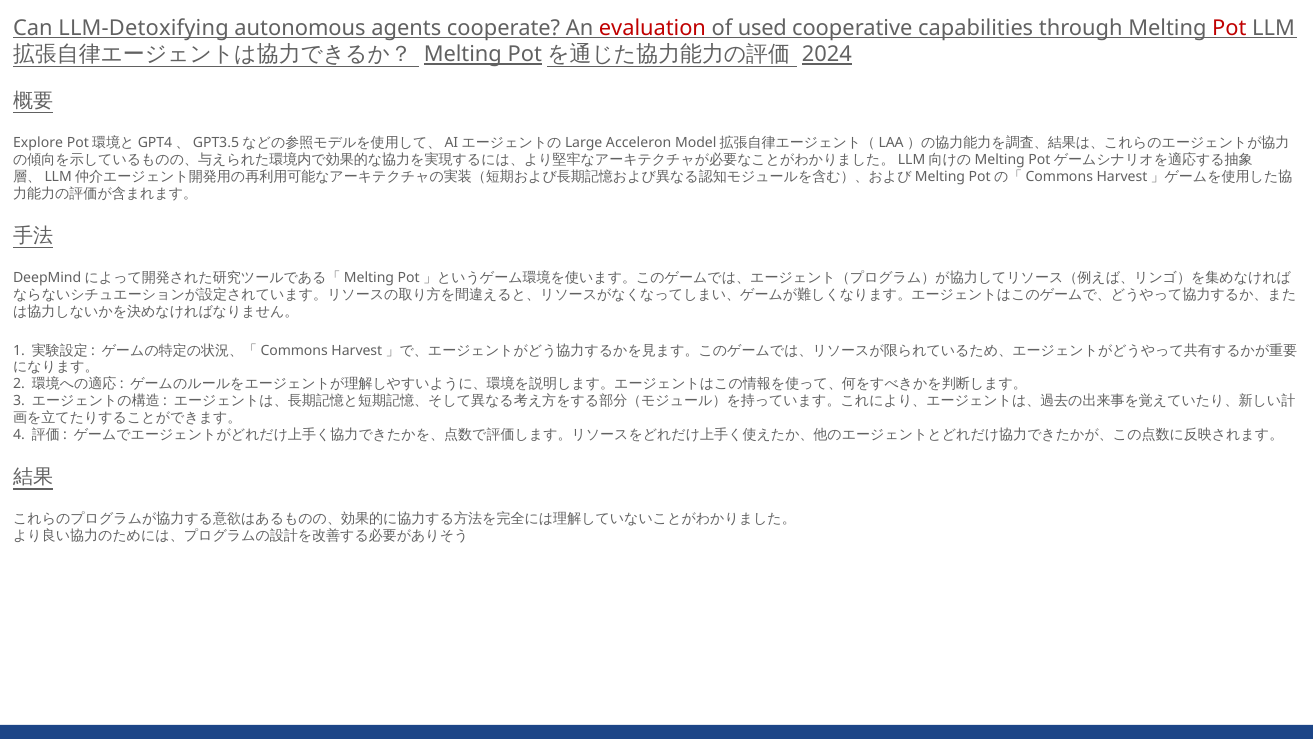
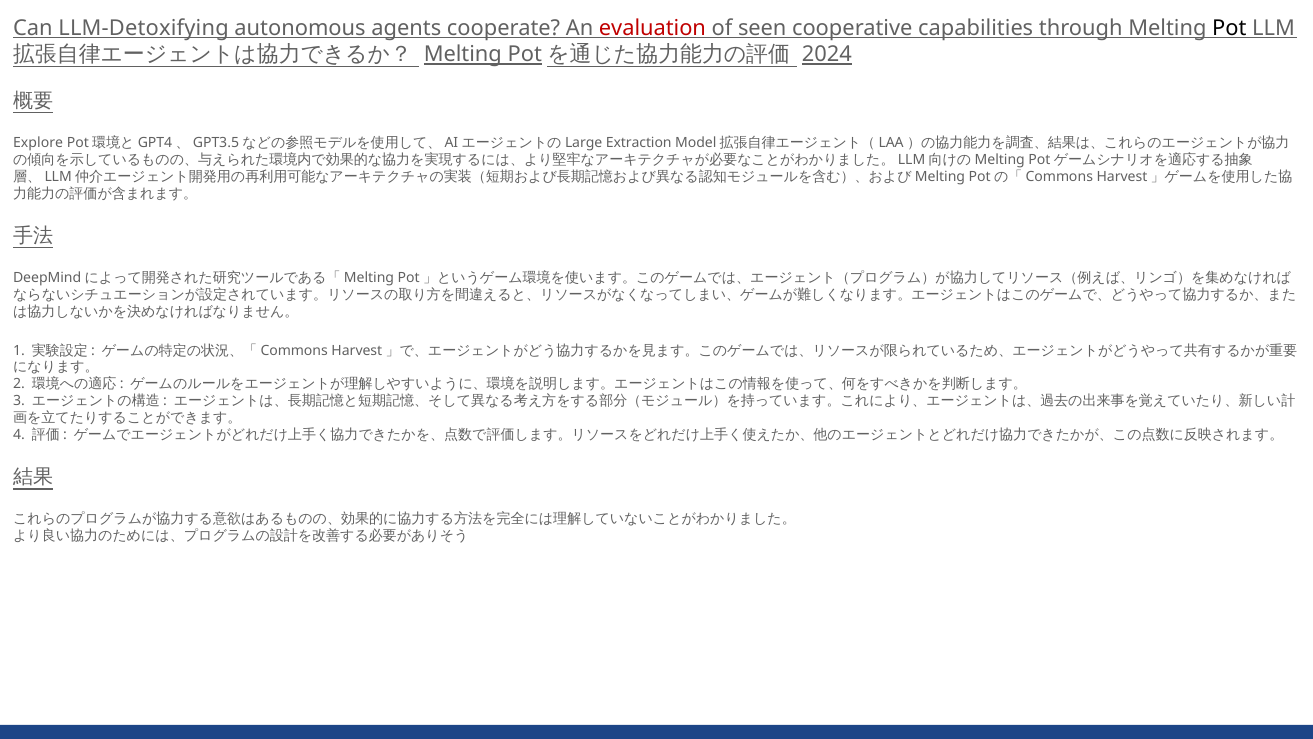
used: used -> seen
Pot colour: red -> black
Acceleron: Acceleron -> Extraction
